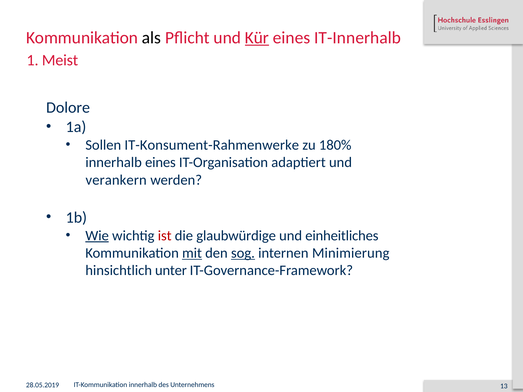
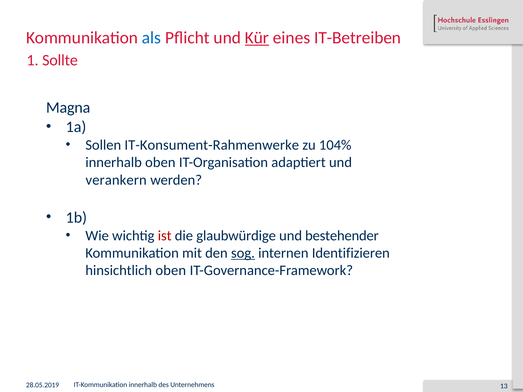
als colour: black -> blue
IT-Innerhalb: IT-Innerhalb -> IT-Betreiben
Meist: Meist -> Sollte
Dolore: Dolore -> Magna
180%: 180% -> 104%
innerhalb eines: eines -> oben
Wie underline: present -> none
einheitliches: einheitliches -> bestehender
mit underline: present -> none
Minimierung: Minimierung -> Identifizieren
hinsichtlich unter: unter -> oben
